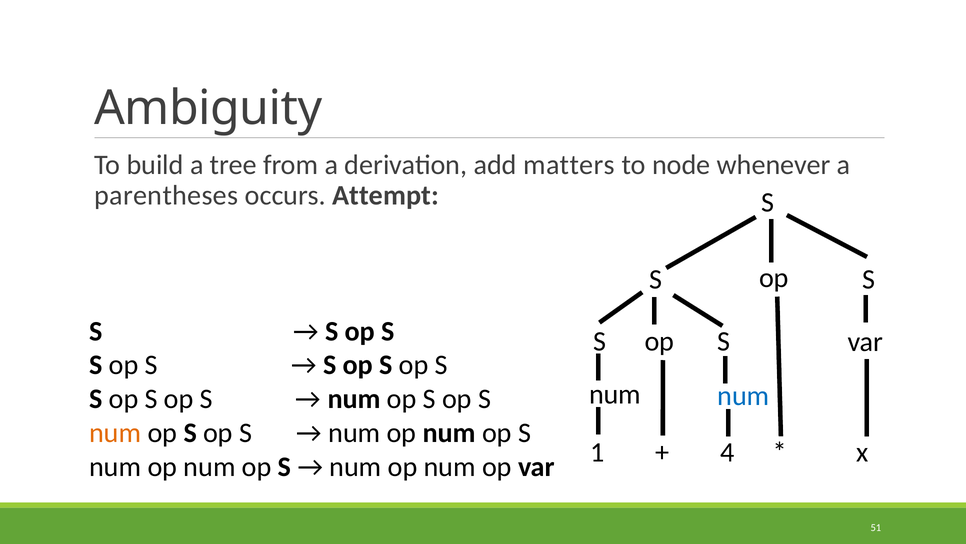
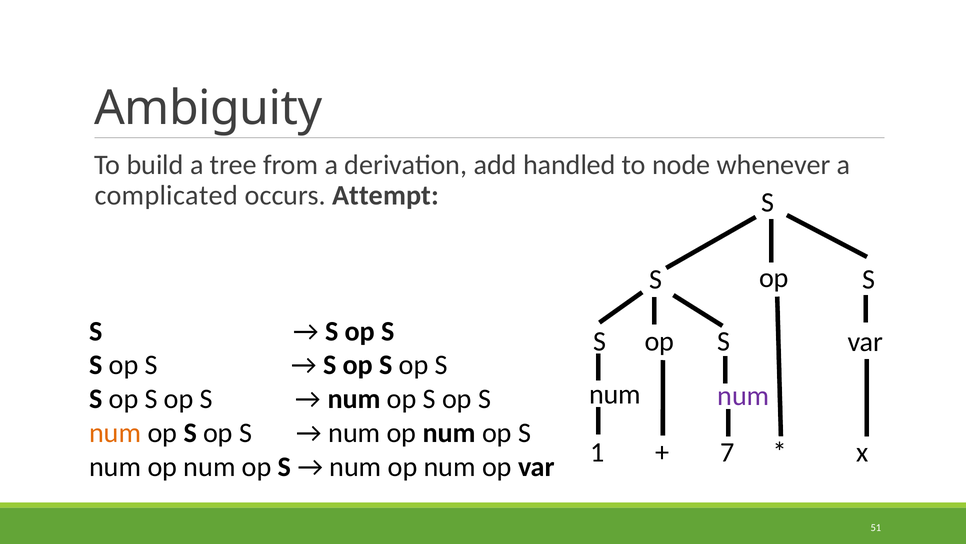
matters: matters -> handled
parentheses: parentheses -> complicated
num at (743, 396) colour: blue -> purple
4: 4 -> 7
